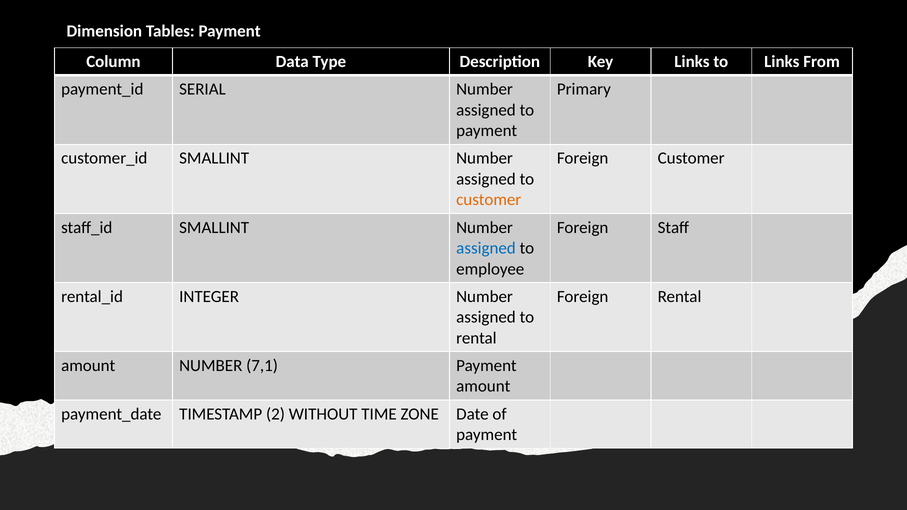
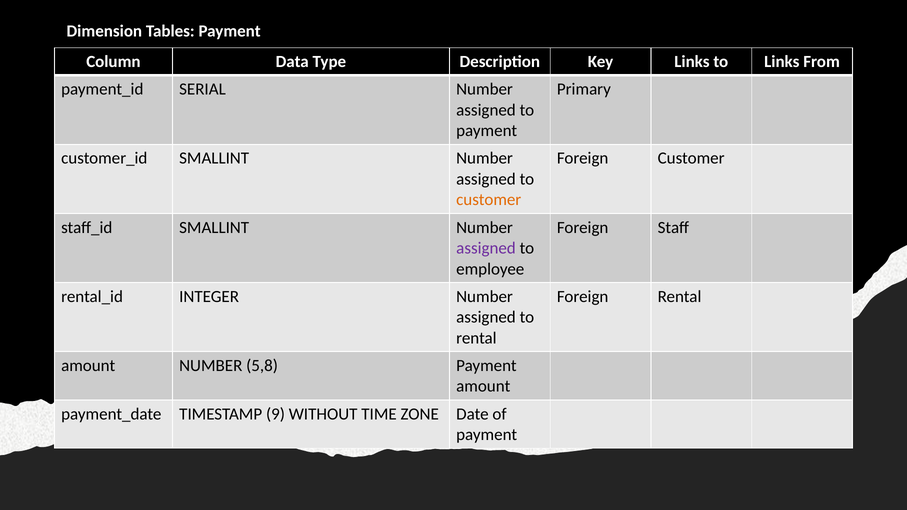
assigned at (486, 248) colour: blue -> purple
7,1: 7,1 -> 5,8
2: 2 -> 9
